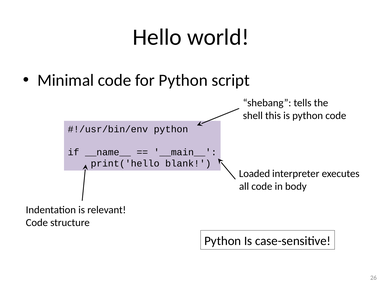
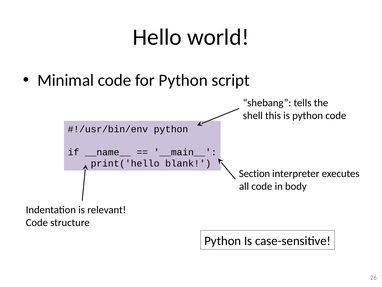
Loaded: Loaded -> Section
